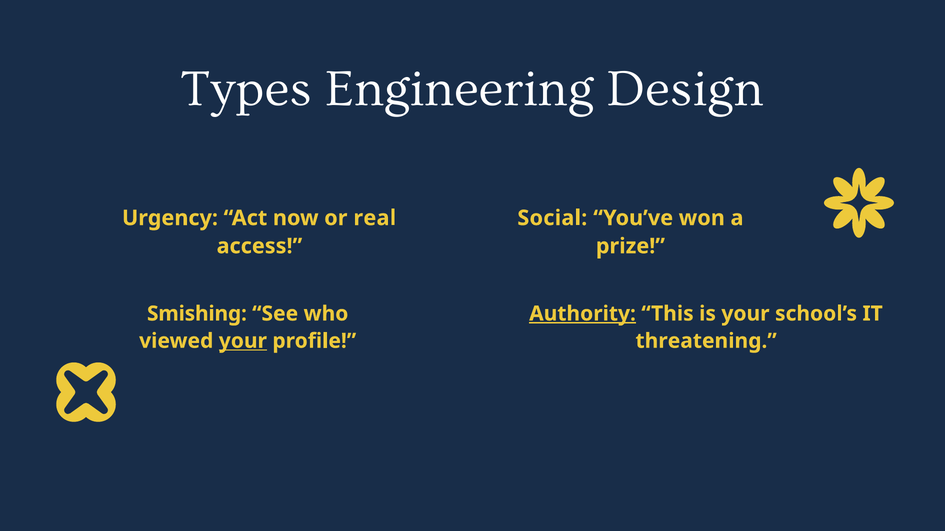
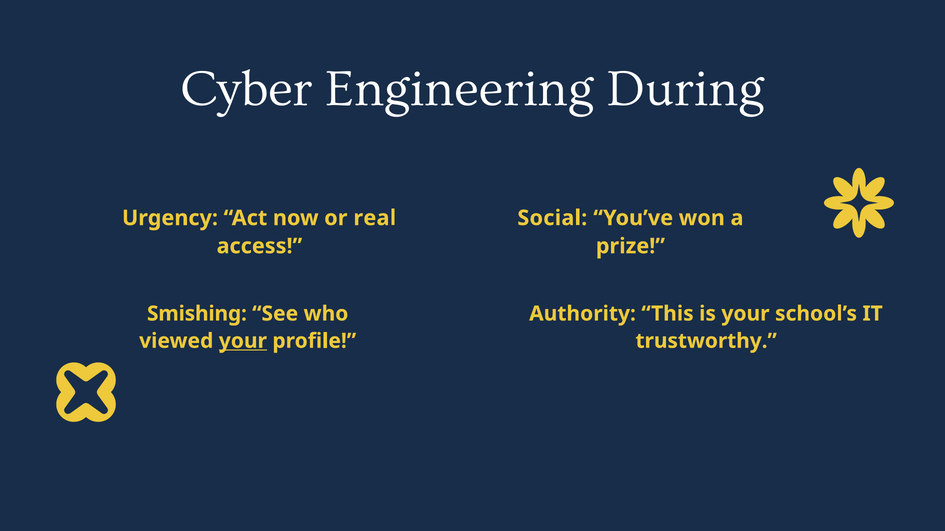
Types: Types -> Cyber
Design: Design -> During
Authority underline: present -> none
threatening: threatening -> trustworthy
